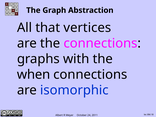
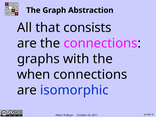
vertices: vertices -> consists
